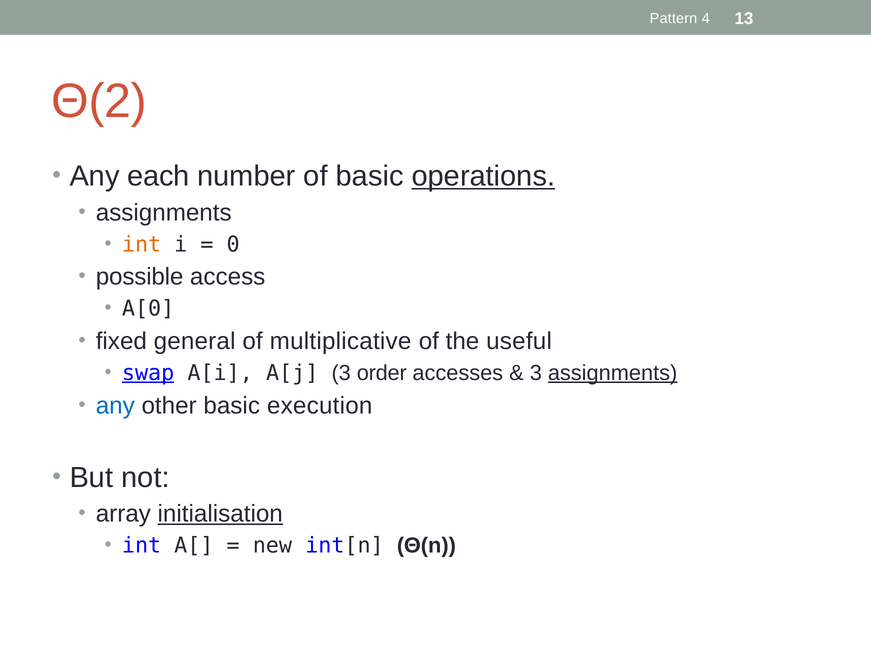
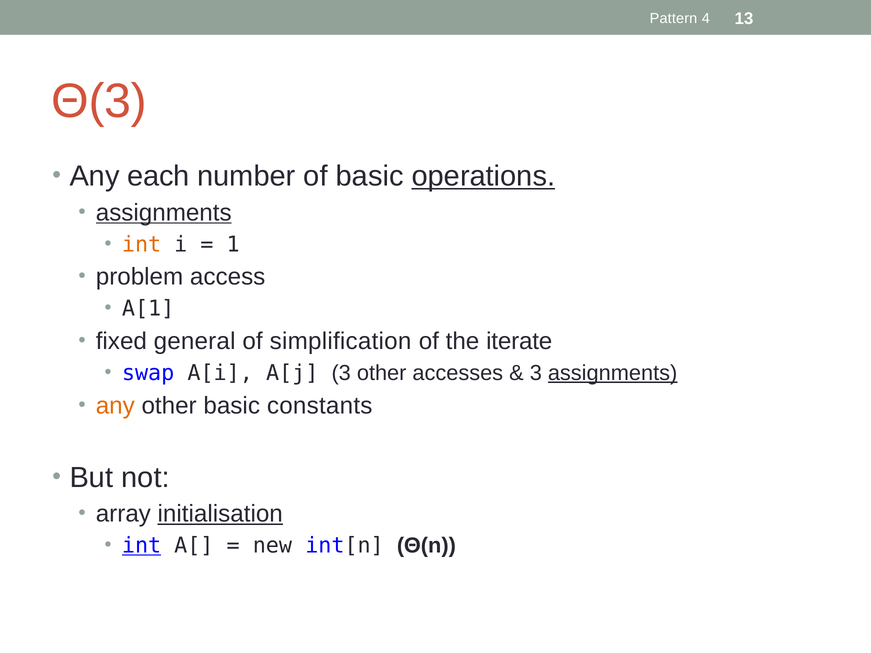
Θ(2: Θ(2 -> Θ(3
assignments at (164, 213) underline: none -> present
0: 0 -> 1
possible: possible -> problem
A[0: A[0 -> A[1
multiplicative: multiplicative -> simplification
useful: useful -> iterate
swap underline: present -> none
3 order: order -> other
any at (115, 406) colour: blue -> orange
execution: execution -> constants
int at (142, 546) underline: none -> present
